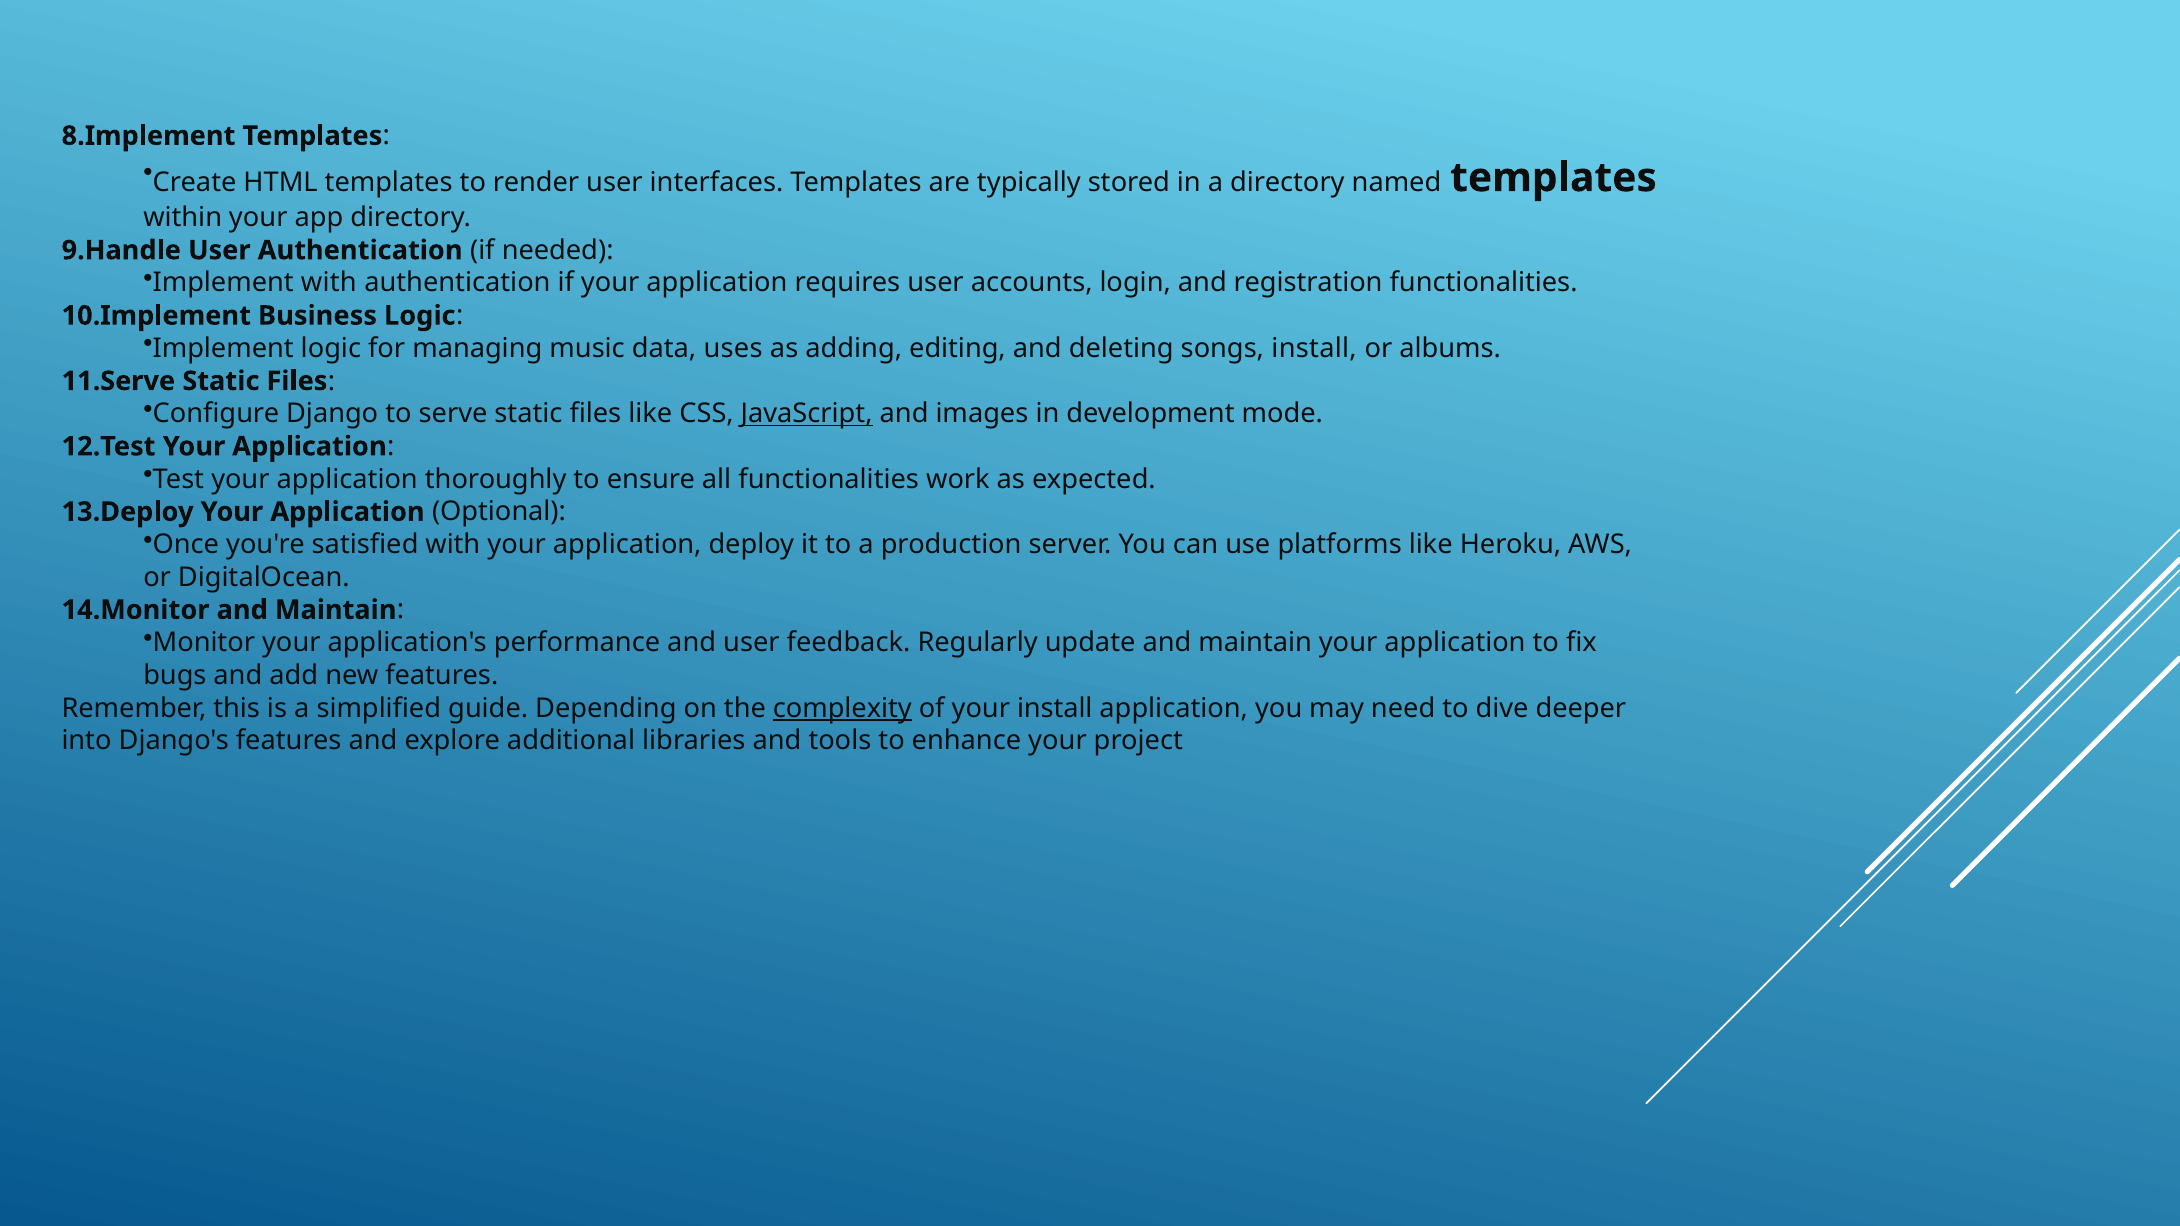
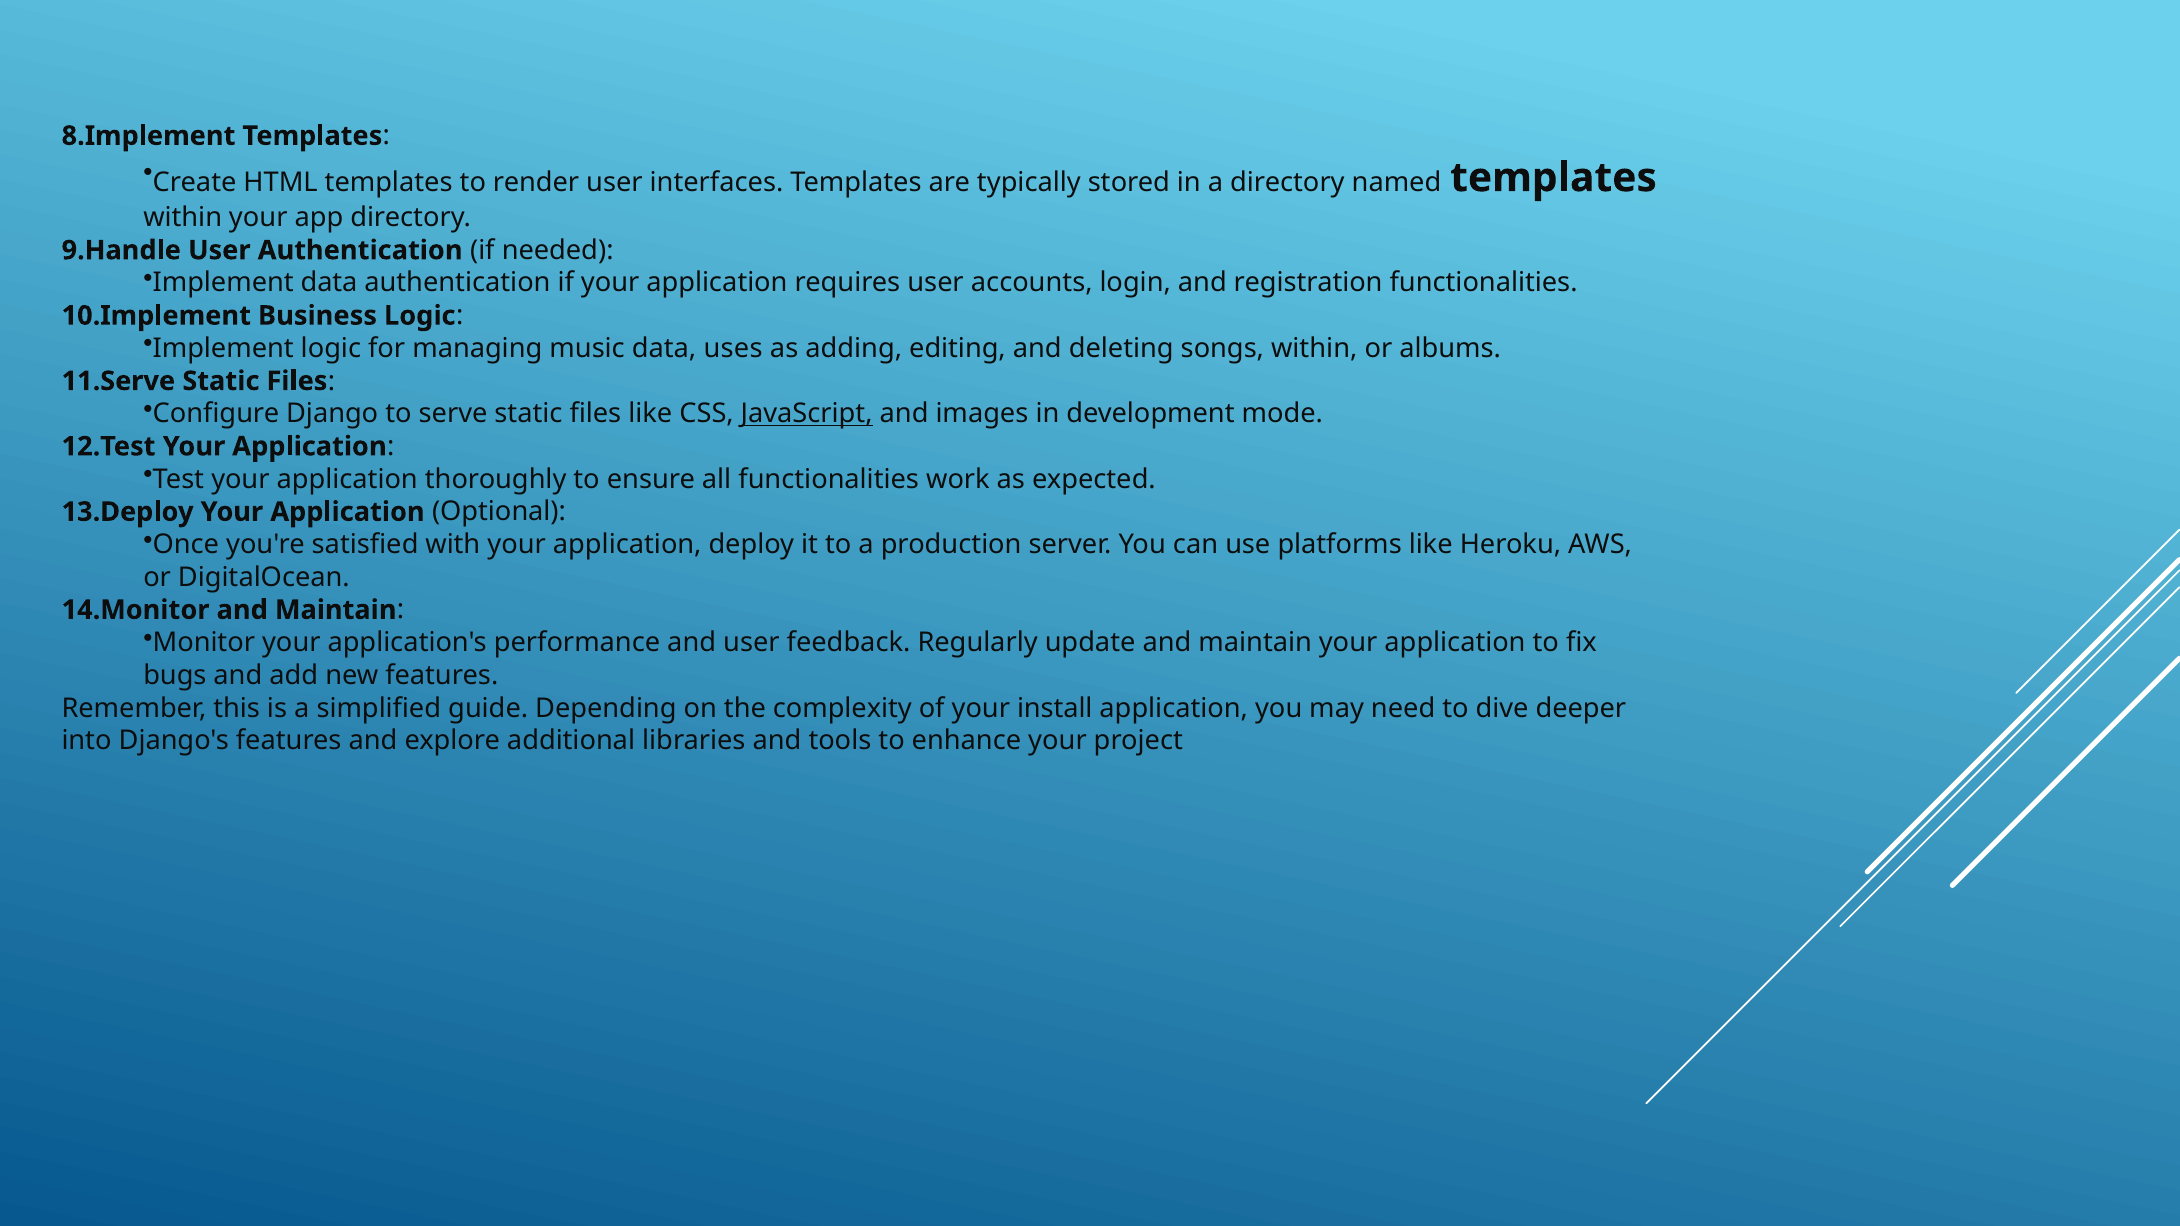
Implement with: with -> data
songs install: install -> within
complexity underline: present -> none
